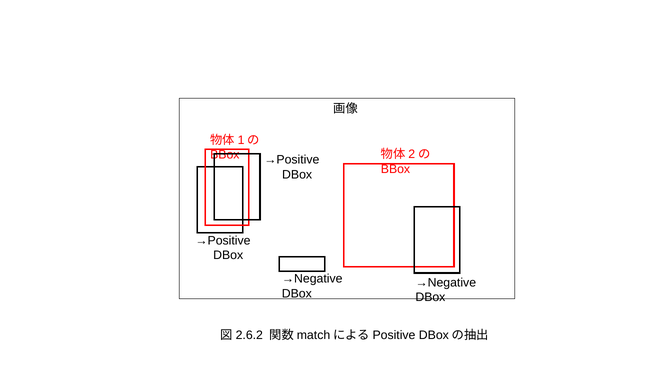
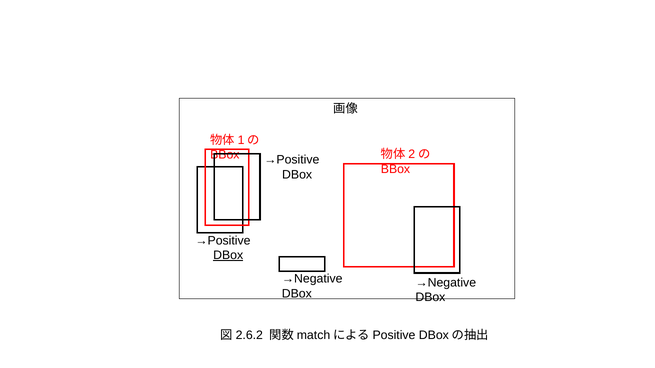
DBox at (228, 255) underline: none -> present
